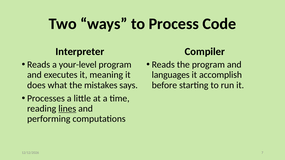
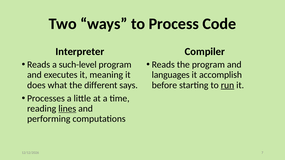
your-level: your-level -> such-level
mistakes: mistakes -> different
run underline: none -> present
